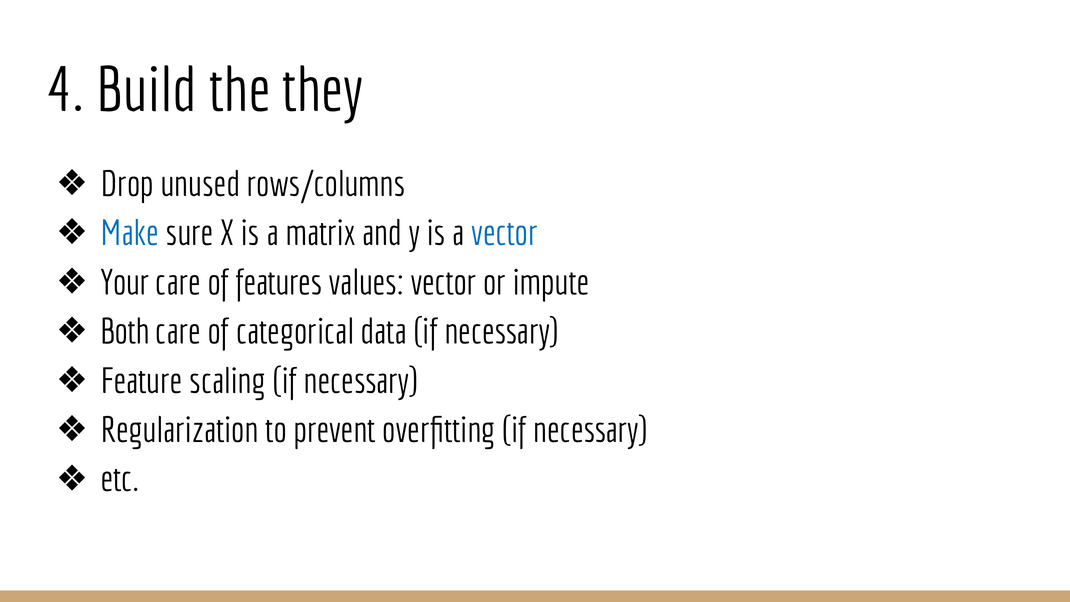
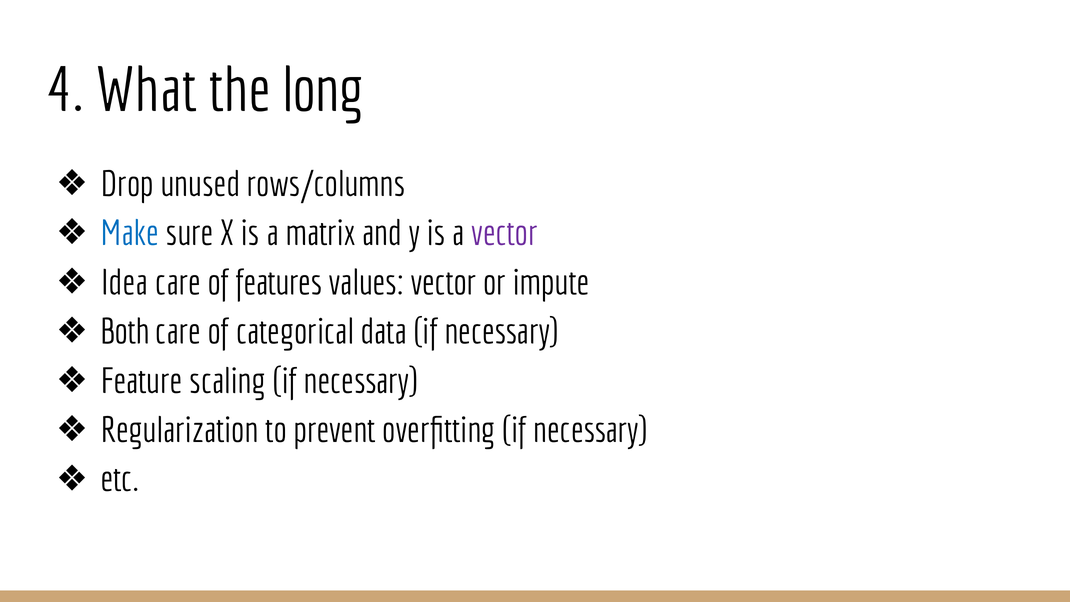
Build: Build -> What
they: they -> long
vector at (505, 234) colour: blue -> purple
Your: Your -> Idea
